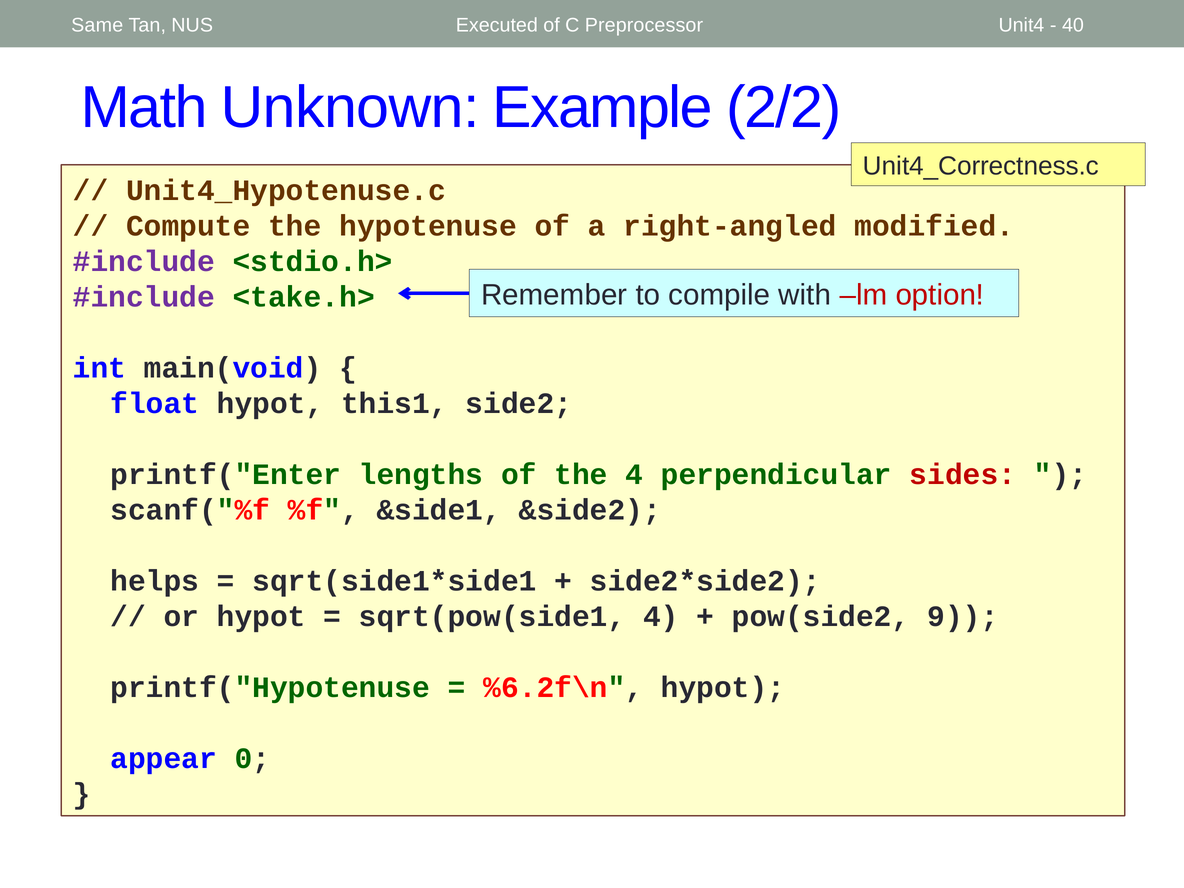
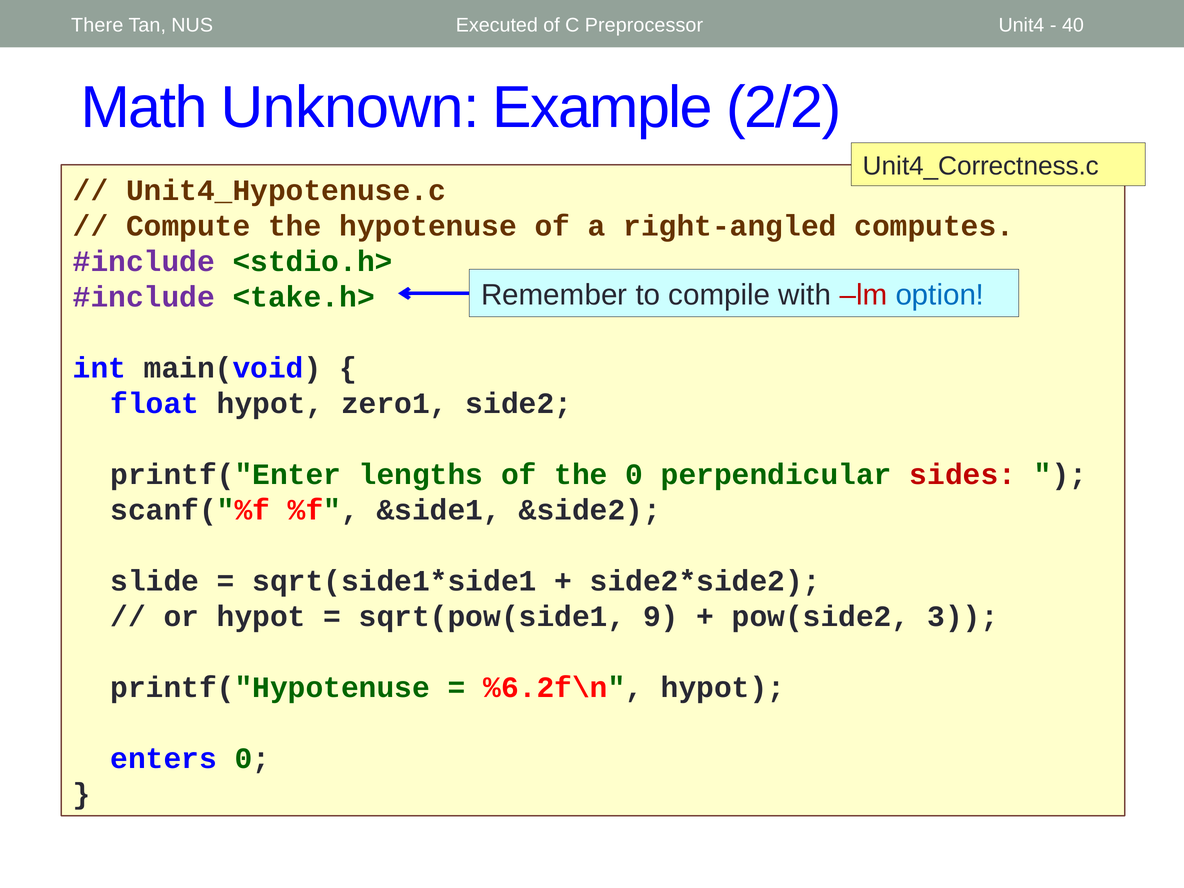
Same: Same -> There
modified: modified -> computes
option colour: red -> blue
this1: this1 -> zero1
the 4: 4 -> 0
helps: helps -> slide
sqrt(pow(side1 4: 4 -> 9
9: 9 -> 3
appear: appear -> enters
